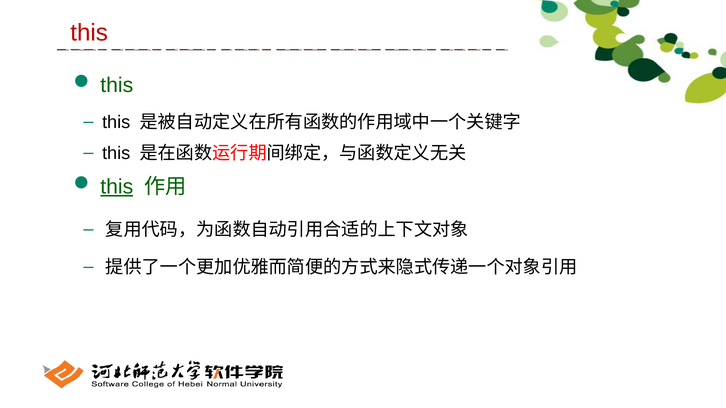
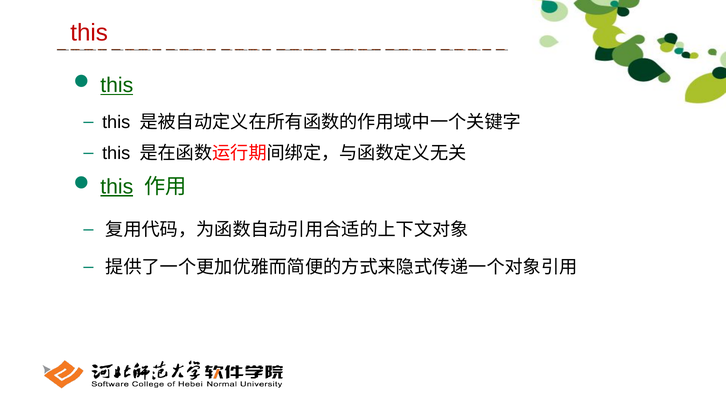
this at (117, 85) underline: none -> present
